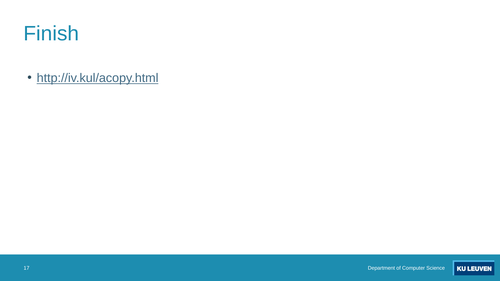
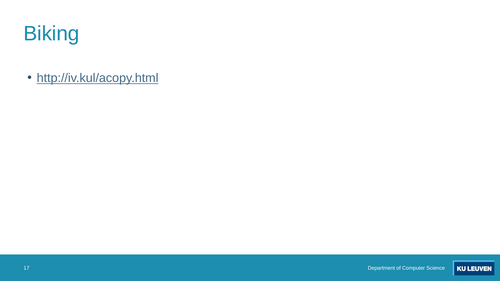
Finish: Finish -> Biking
